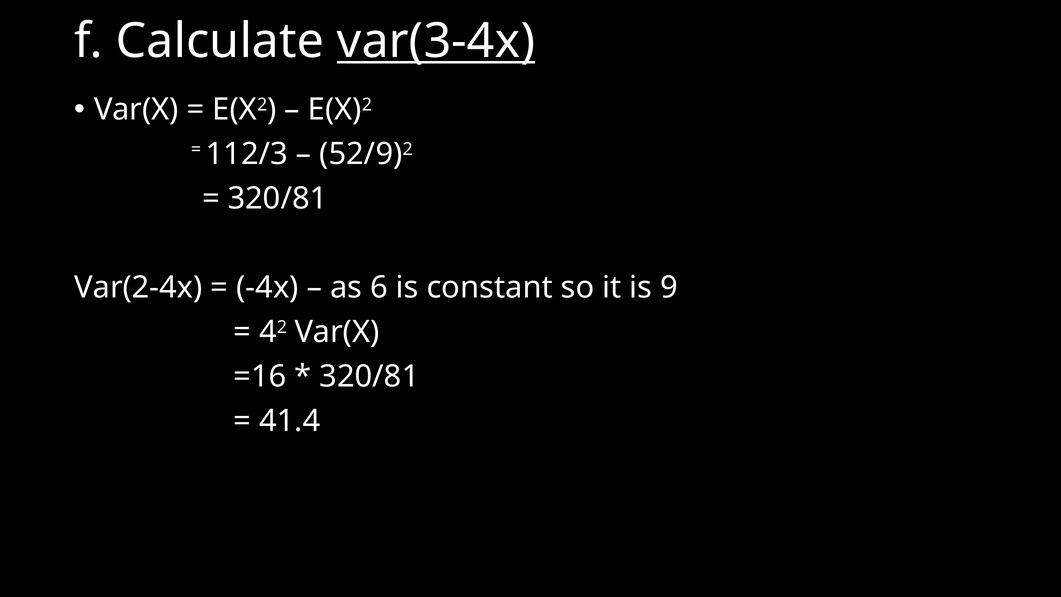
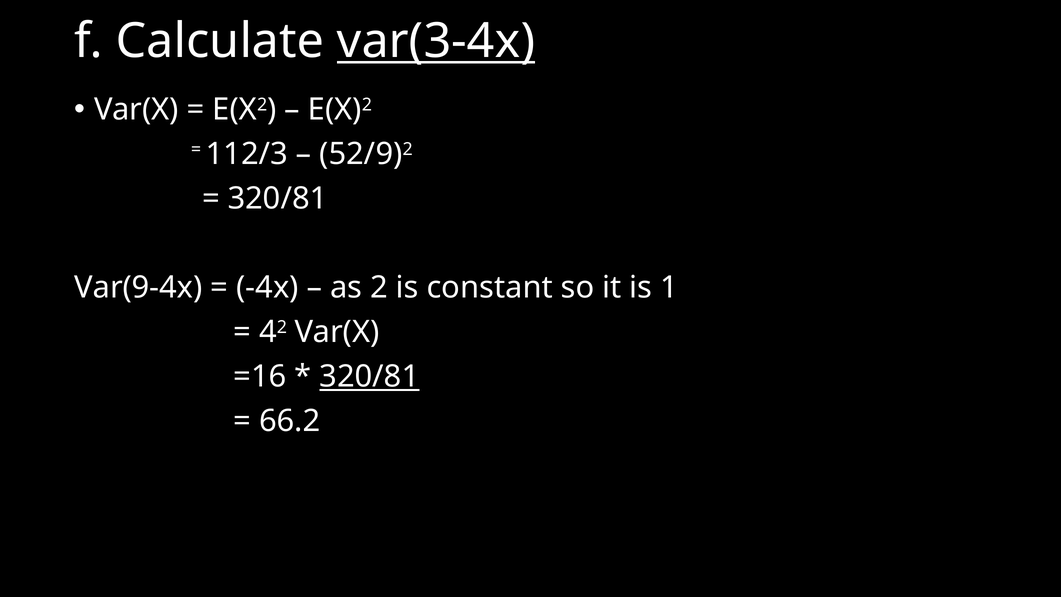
Var(2-4x: Var(2-4x -> Var(9-4x
6: 6 -> 2
9: 9 -> 1
320/81 at (369, 376) underline: none -> present
41.4: 41.4 -> 66.2
